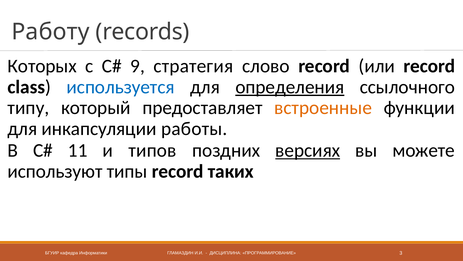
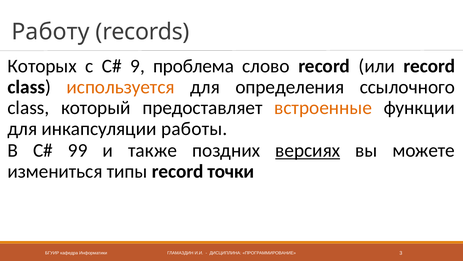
стратегия: стратегия -> проблема
используется colour: blue -> orange
определения underline: present -> none
типу at (28, 108): типу -> class
11: 11 -> 99
типов: типов -> также
используют: используют -> измениться
таких: таких -> точки
